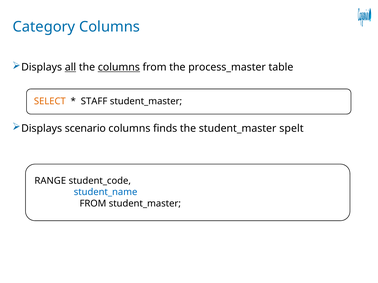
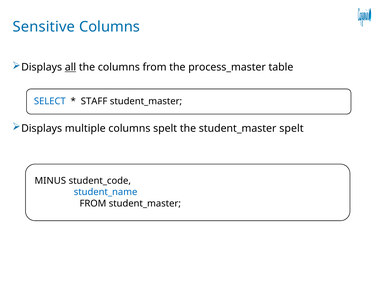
Category: Category -> Sensitive
columns at (119, 67) underline: present -> none
SELECT colour: orange -> blue
scenario: scenario -> multiple
columns finds: finds -> spelt
RANGE: RANGE -> MINUS
